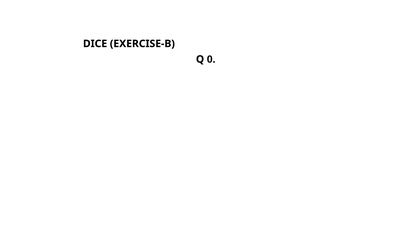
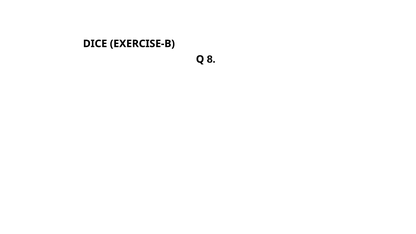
0: 0 -> 8
